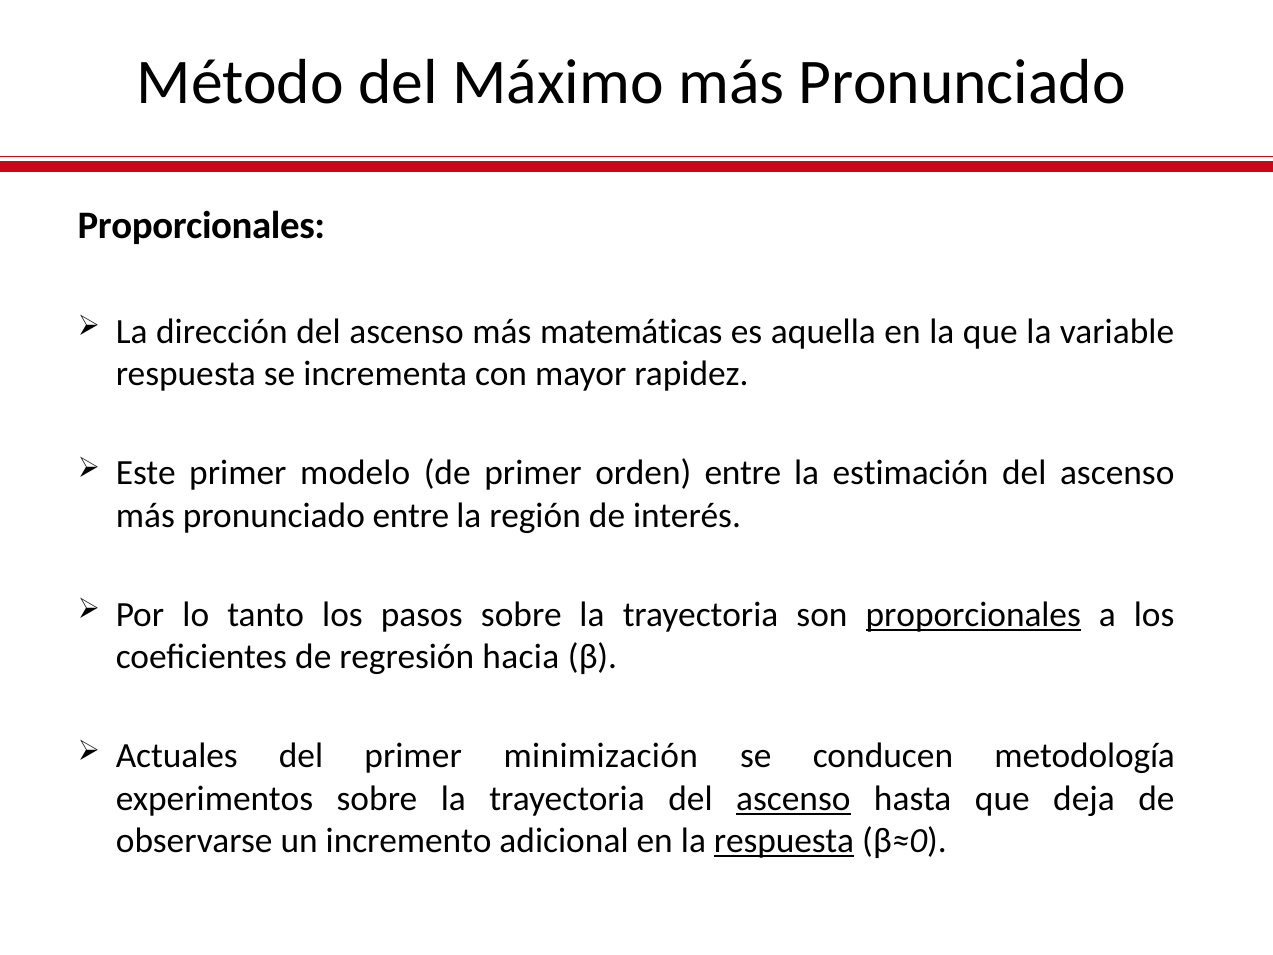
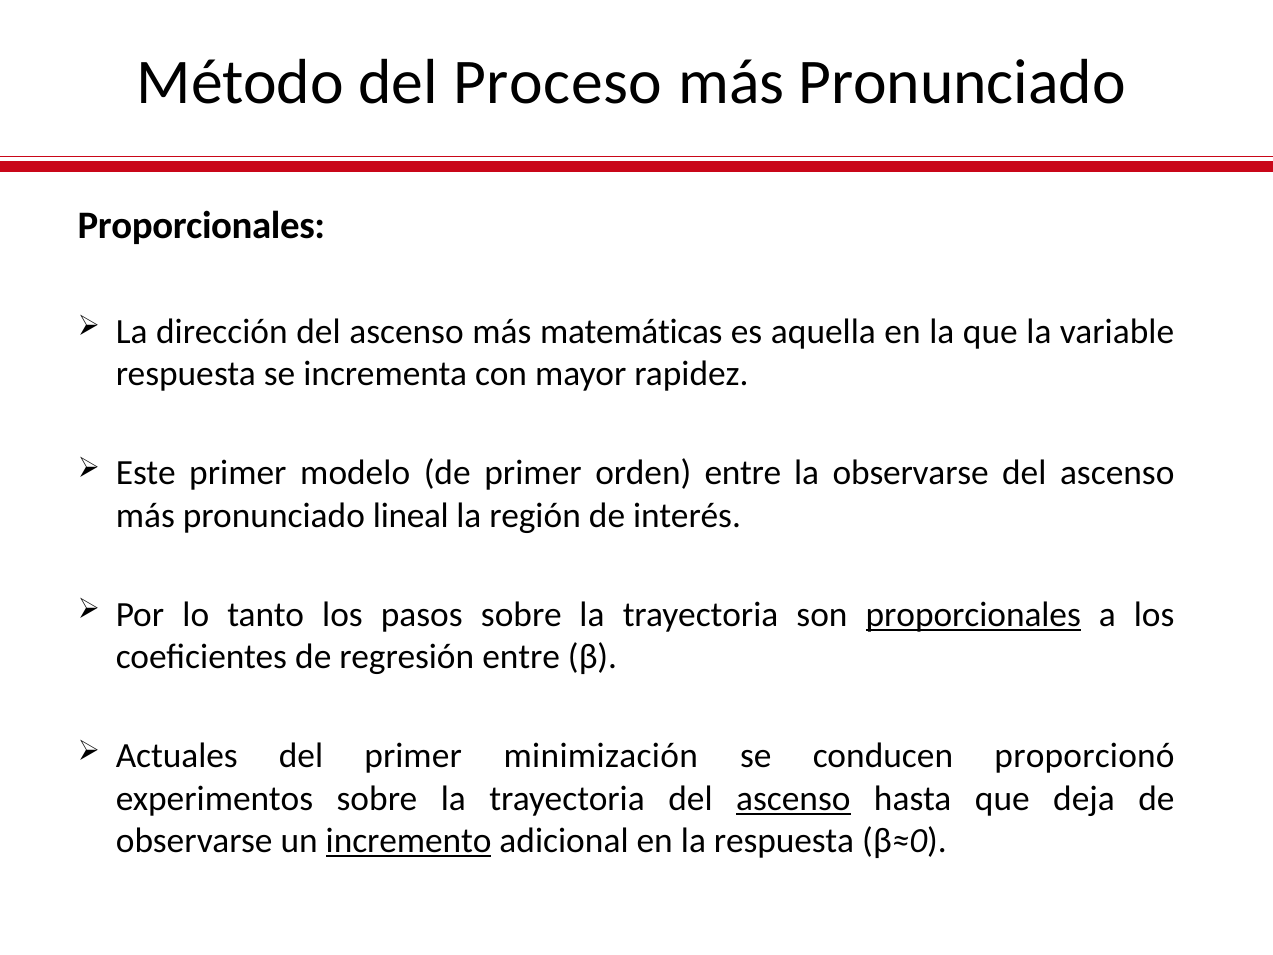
Máximo: Máximo -> Proceso
la estimación: estimación -> observarse
pronunciado entre: entre -> lineal
regresión hacia: hacia -> entre
metodología: metodología -> proporcionó
incremento underline: none -> present
respuesta at (784, 841) underline: present -> none
